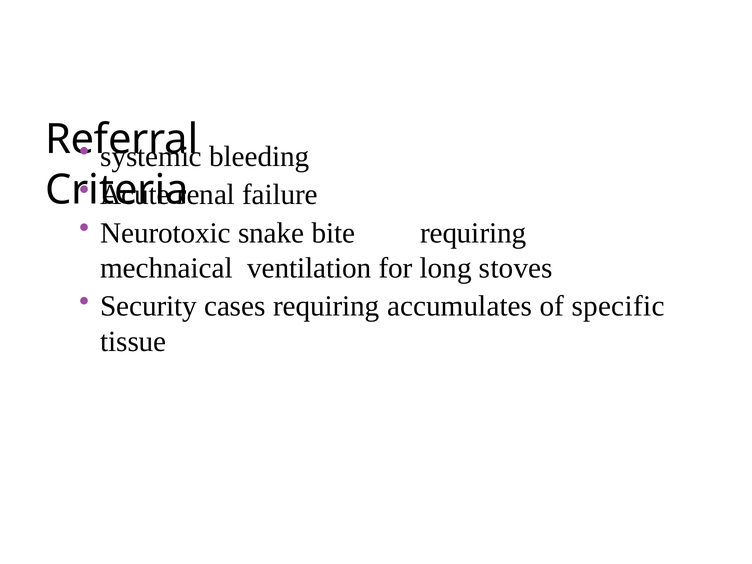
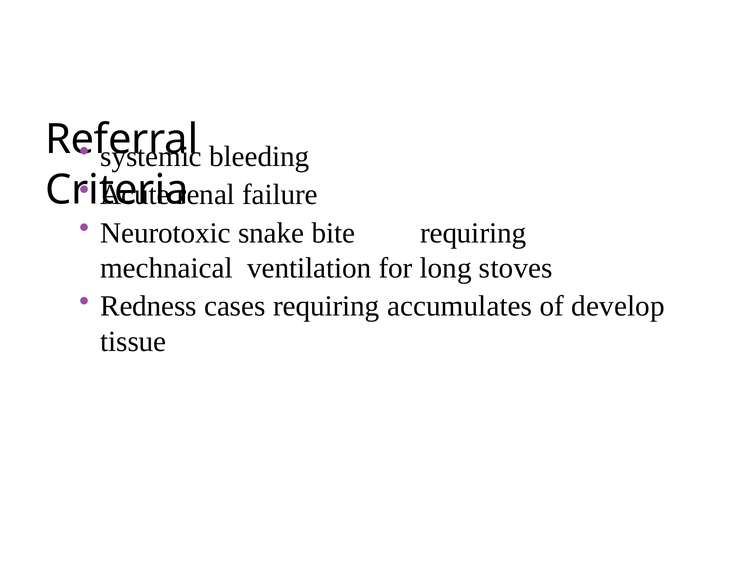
Security: Security -> Redness
specific: specific -> develop
